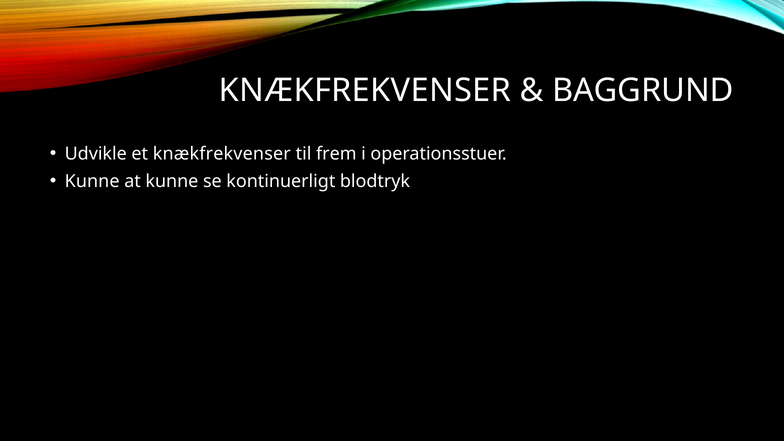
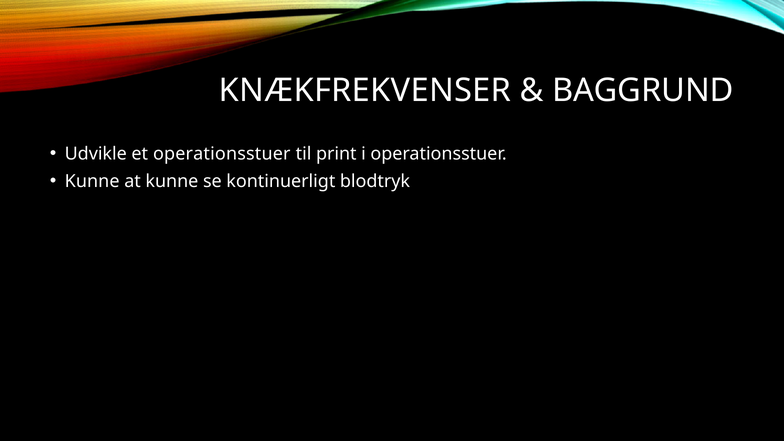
et knækfrekvenser: knækfrekvenser -> operationsstuer
frem: frem -> print
